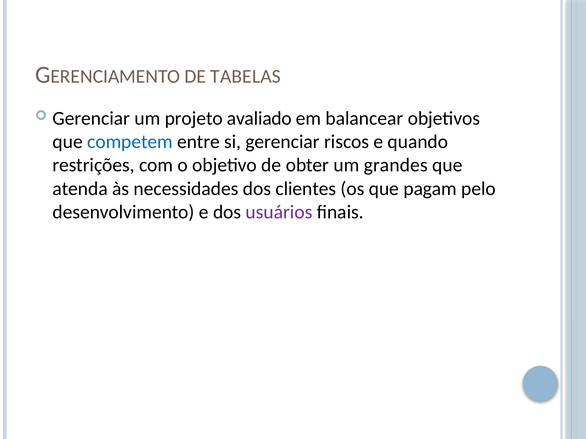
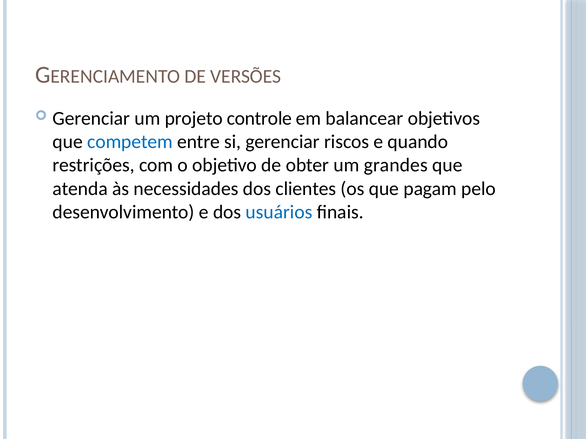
TABELAS: TABELAS -> VERSÕES
avaliado: avaliado -> controle
usuários colour: purple -> blue
